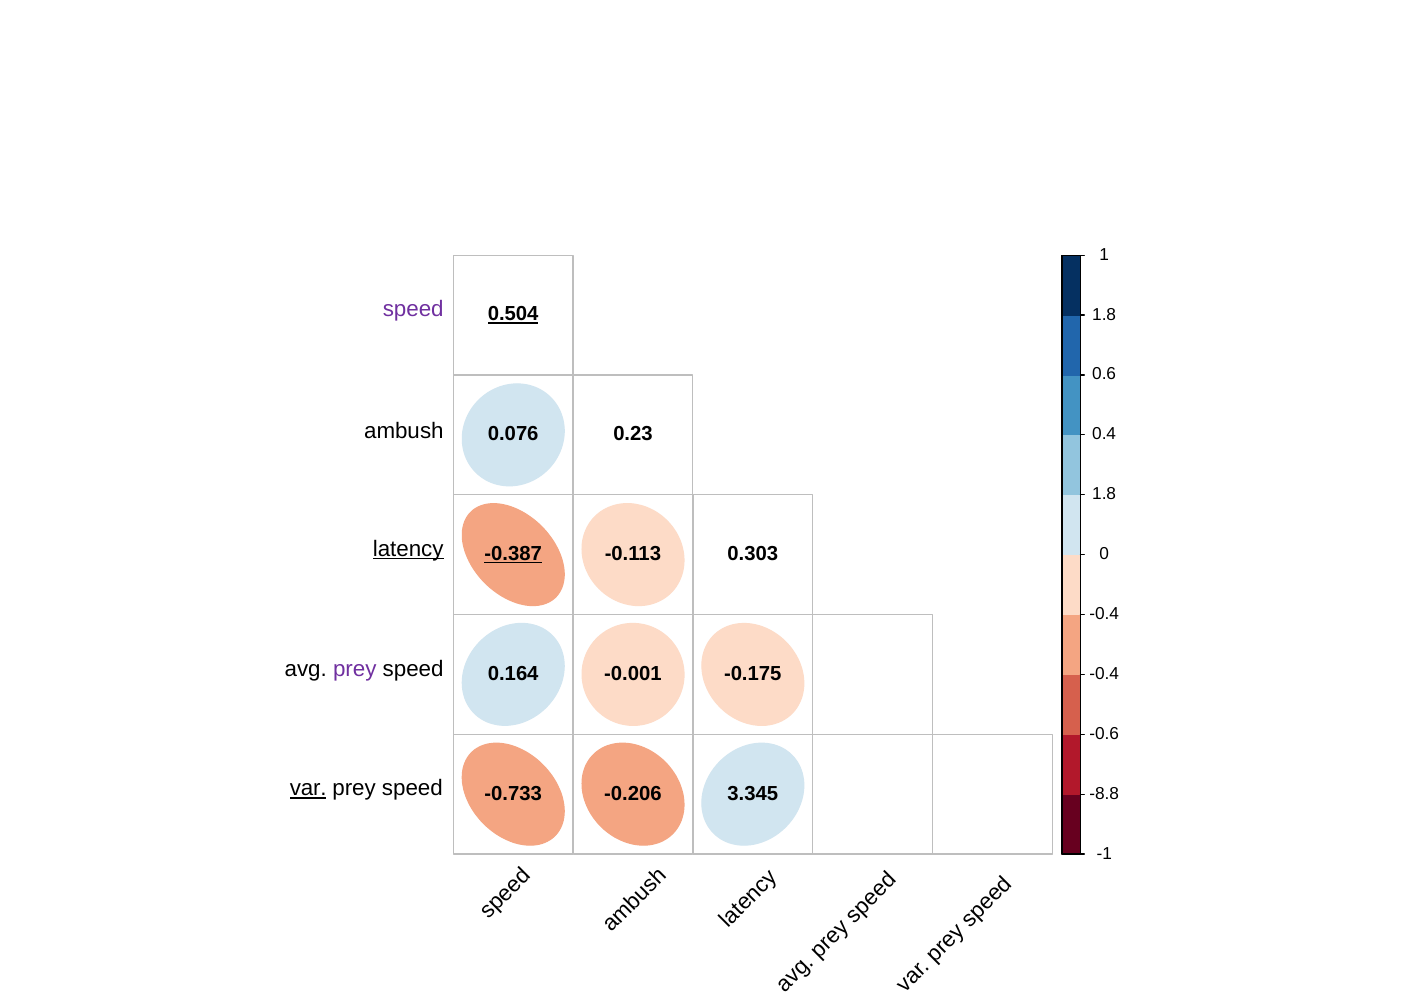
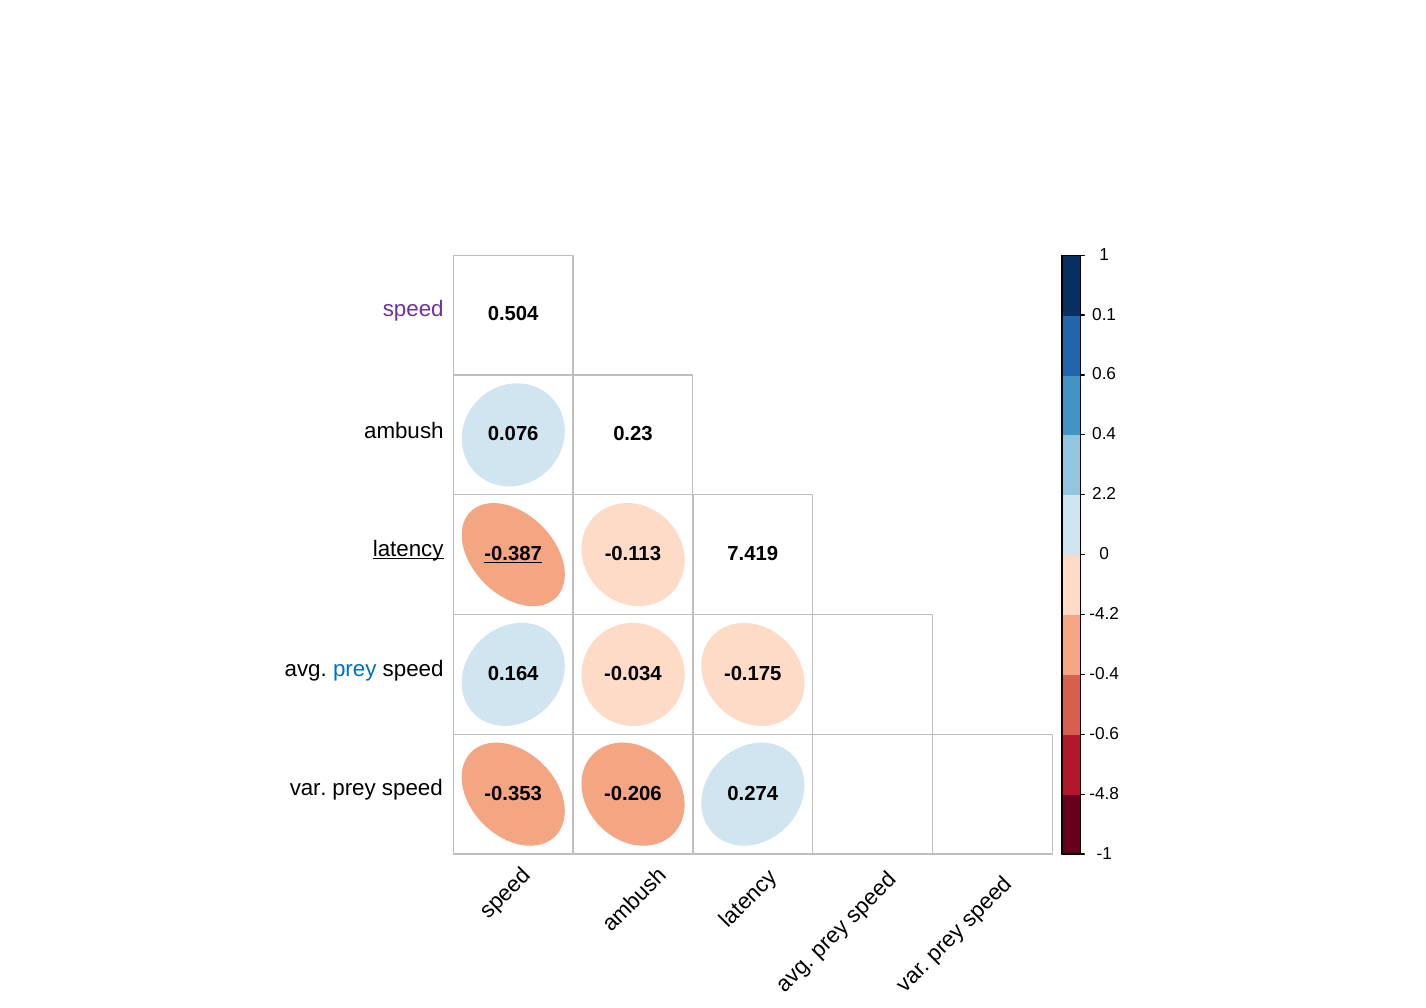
0.504 underline: present -> none
1.8 at (1104, 314): 1.8 -> 0.1
1.8 at (1104, 494): 1.8 -> 2.2
0.303: 0.303 -> 7.419
-0.4 at (1104, 614): -0.4 -> -4.2
prey at (355, 669) colour: purple -> blue
-0.001: -0.001 -> -0.034
var underline: present -> none
-0.733: -0.733 -> -0.353
3.345: 3.345 -> 0.274
-8.8: -8.8 -> -4.8
